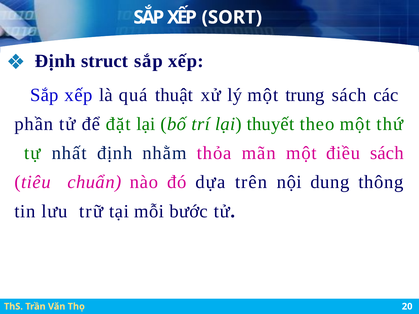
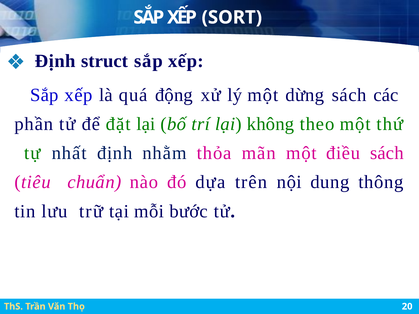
thuật: thuật -> động
trung: trung -> dừng
thuyết: thuyết -> không
